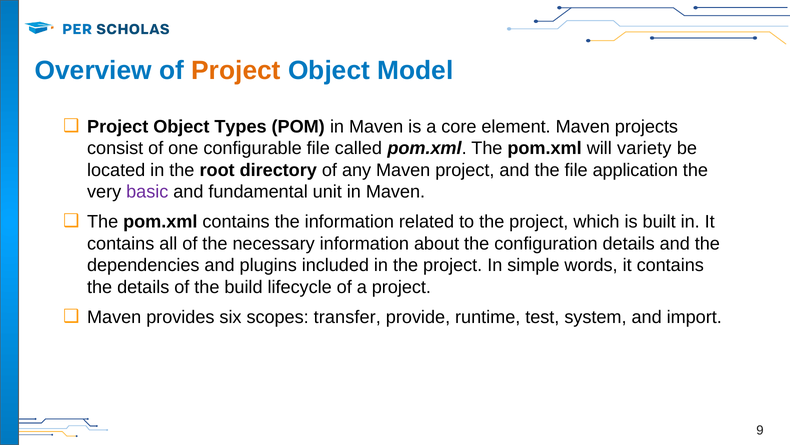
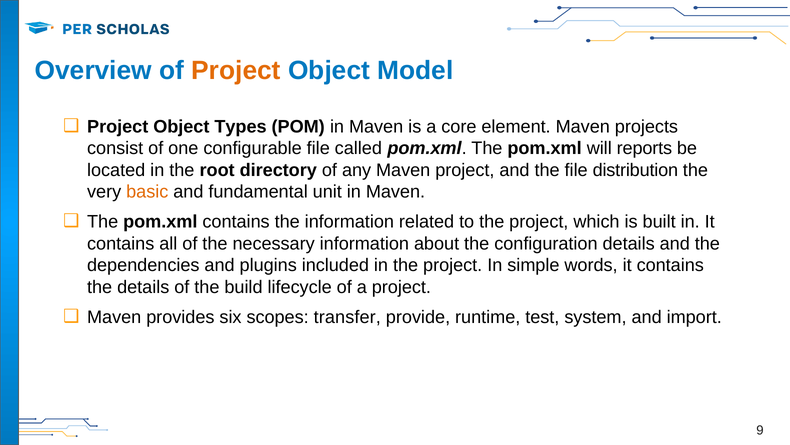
variety: variety -> reports
application: application -> distribution
basic colour: purple -> orange
